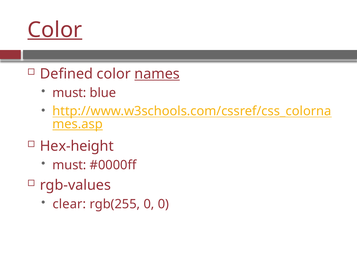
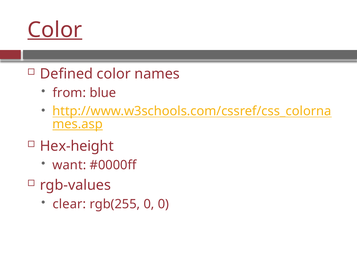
names underline: present -> none
must at (69, 93): must -> from
must at (69, 165): must -> want
